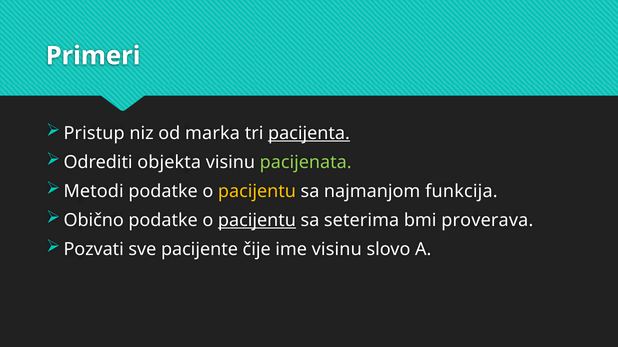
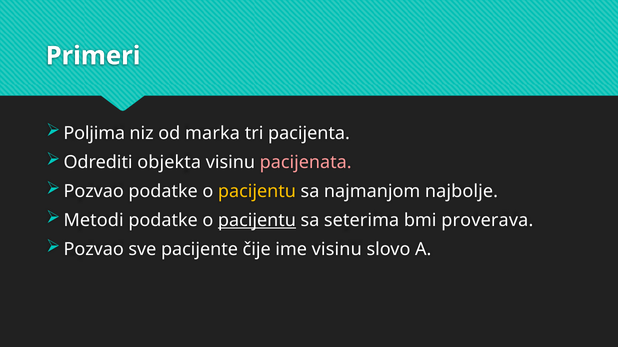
Pristup: Pristup -> Poljima
pacijenta underline: present -> none
pacijenata colour: light green -> pink
Metodi at (94, 192): Metodi -> Pozvao
funkcija: funkcija -> najbolje
Obično: Obično -> Metodi
Pozvati at (94, 250): Pozvati -> Pozvao
